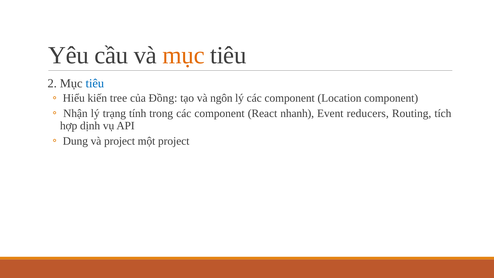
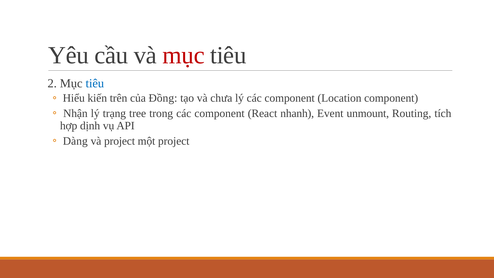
mục at (184, 55) colour: orange -> red
tree: tree -> trên
ngôn: ngôn -> chưa
tính: tính -> tree
reducers: reducers -> unmount
Dung: Dung -> Dàng
